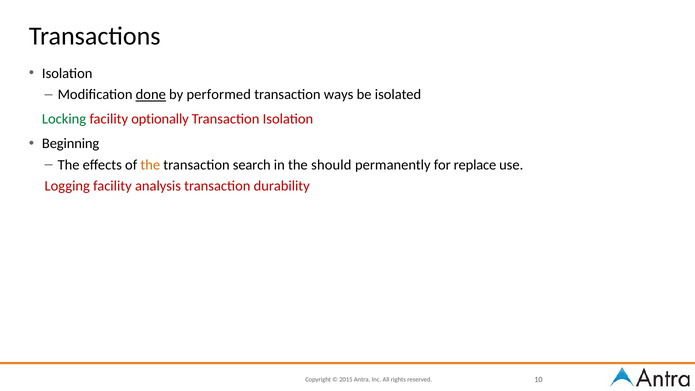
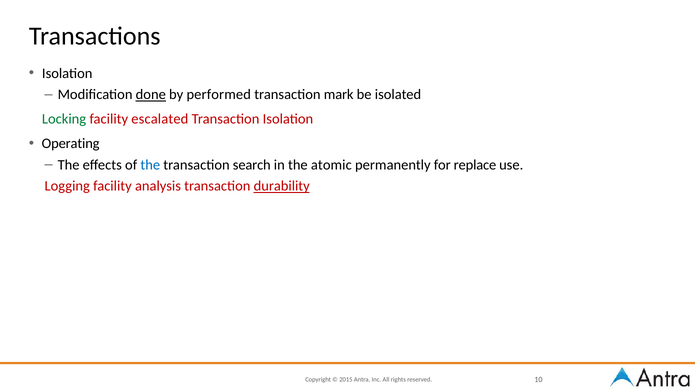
ways: ways -> mark
optionally: optionally -> escalated
Beginning: Beginning -> Operating
the at (150, 165) colour: orange -> blue
should: should -> atomic
durability underline: none -> present
